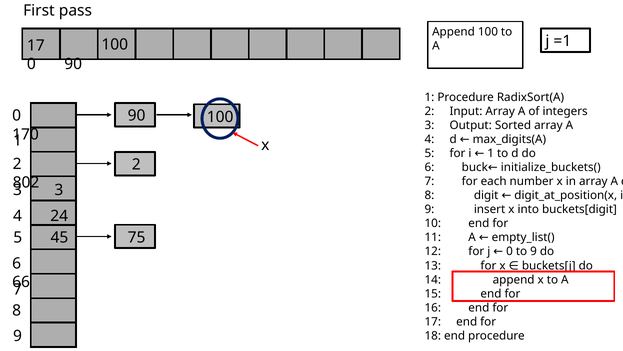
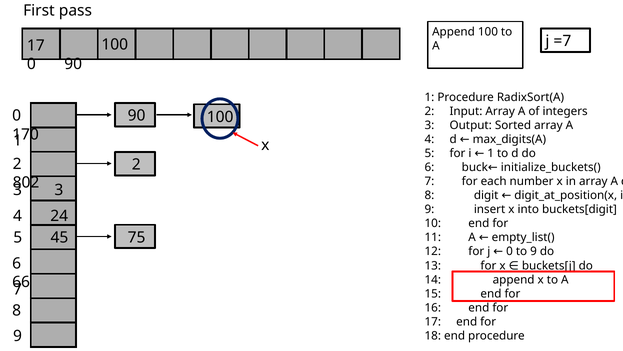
=1: =1 -> =7
